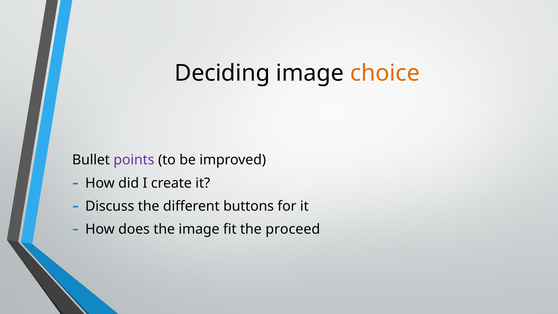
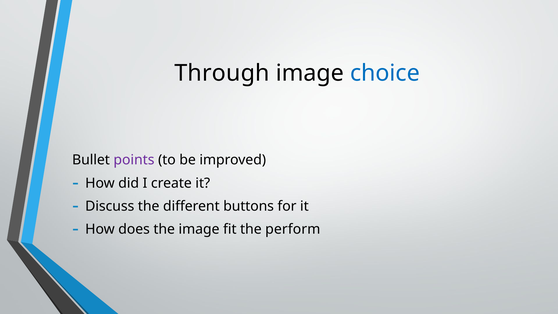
Deciding: Deciding -> Through
choice colour: orange -> blue
proceed: proceed -> perform
